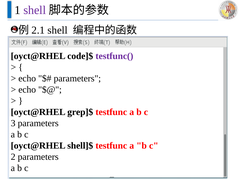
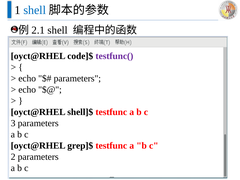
shell at (35, 10) colour: purple -> blue
grep]$: grep]$ -> shell]$
shell]$: shell]$ -> grep]$
